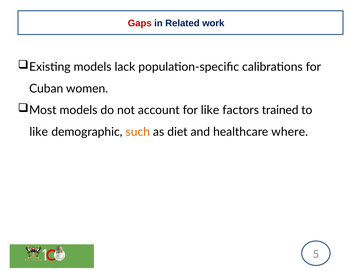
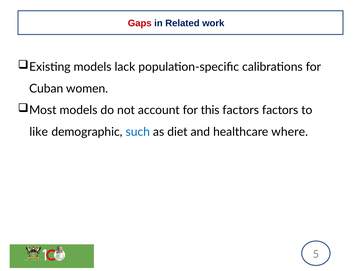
for like: like -> this
factors trained: trained -> factors
such colour: orange -> blue
